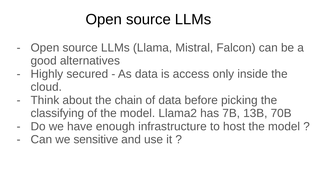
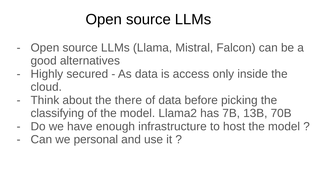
chain: chain -> there
sensitive: sensitive -> personal
